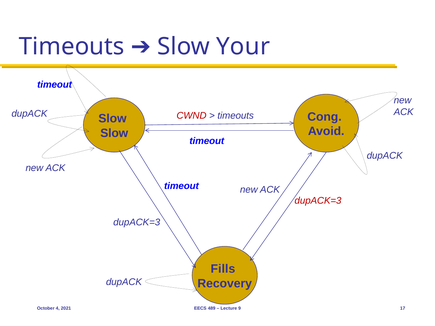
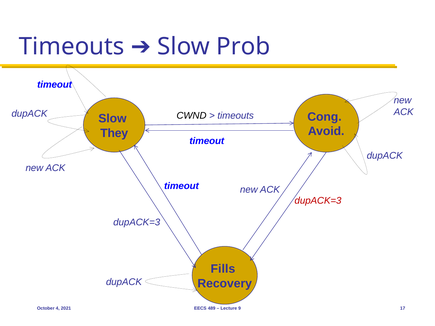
Your: Your -> Prob
CWND colour: red -> black
Slow at (114, 133): Slow -> They
